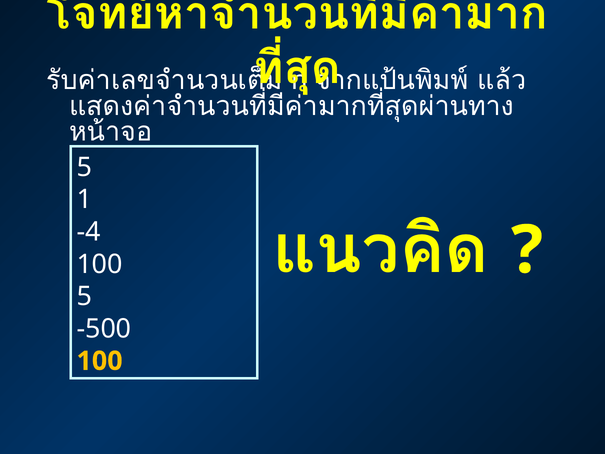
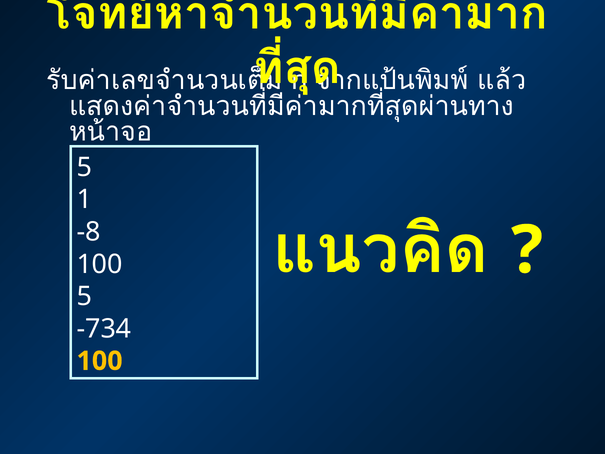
-4: -4 -> -8
-500: -500 -> -734
